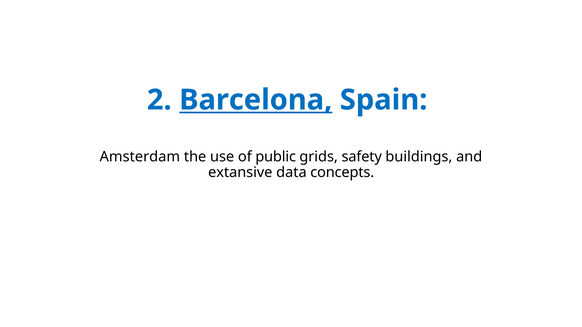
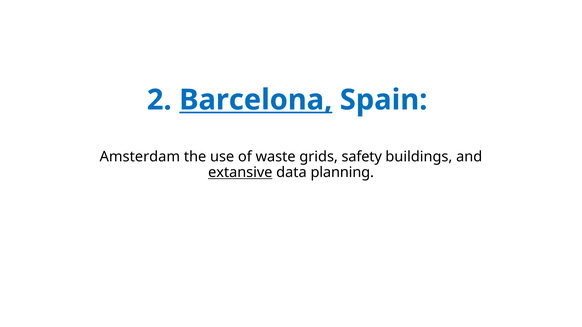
public: public -> waste
extansive underline: none -> present
concepts: concepts -> planning
